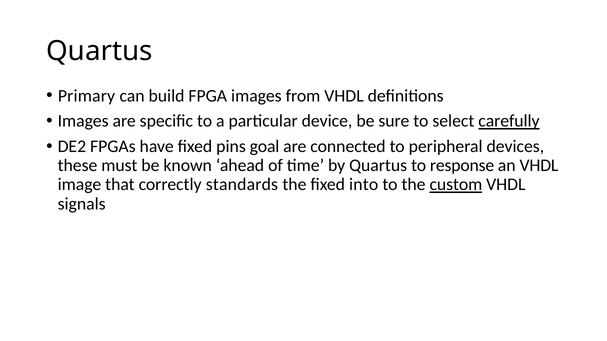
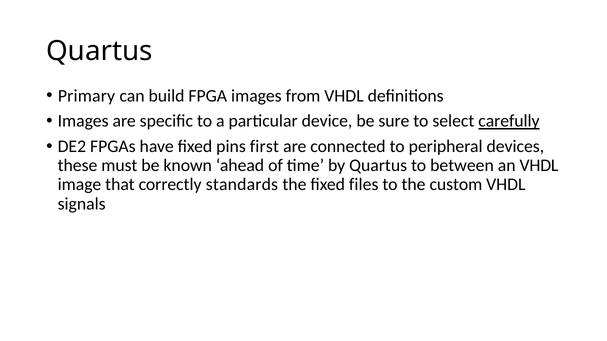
goal: goal -> first
response: response -> between
into: into -> files
custom underline: present -> none
